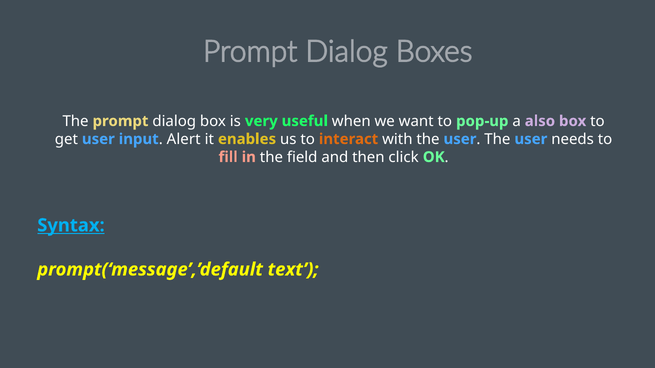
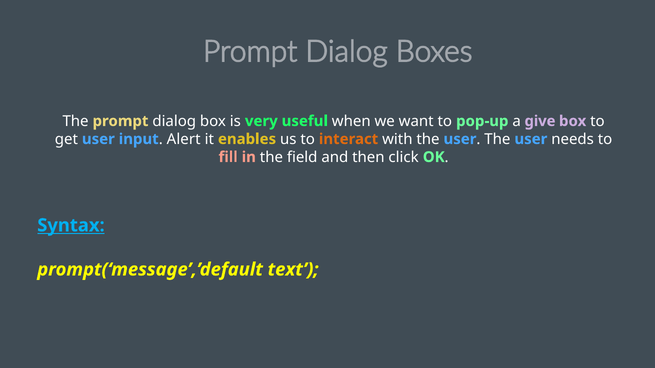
also: also -> give
